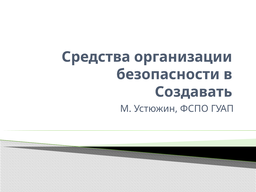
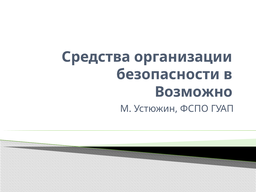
Создавать: Создавать -> Возможно
